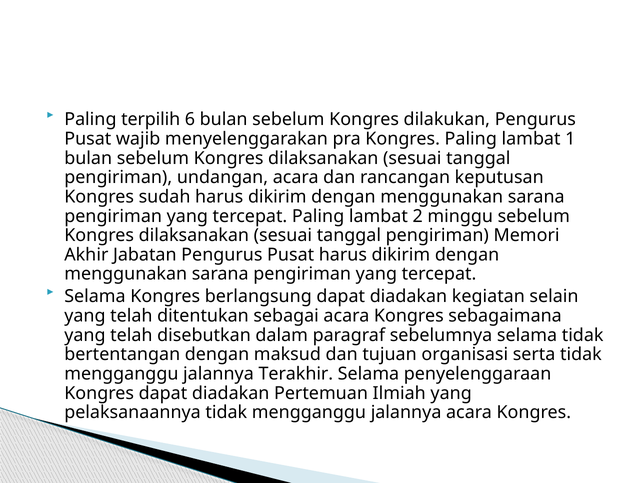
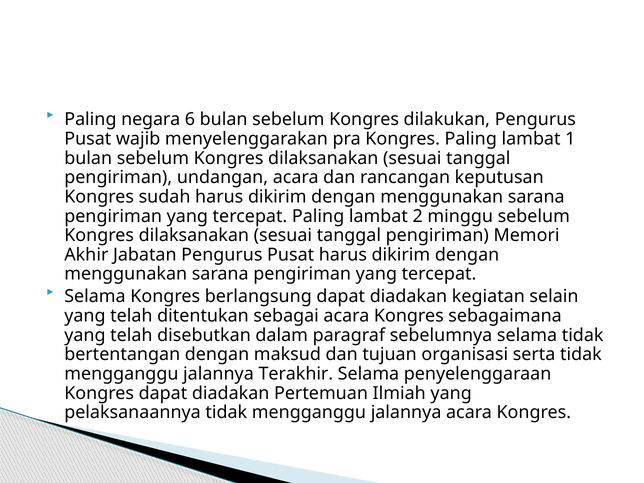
terpilih: terpilih -> negara
